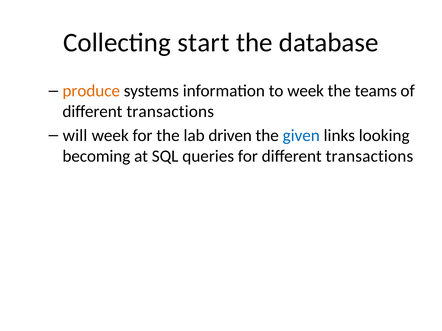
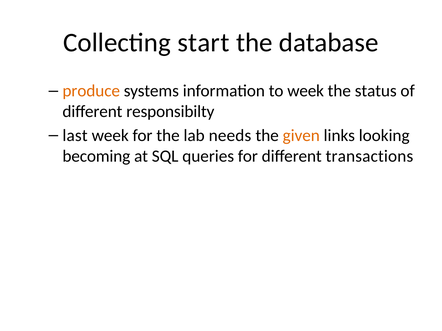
teams: teams -> status
transactions at (170, 112): transactions -> responsibilty
will: will -> last
driven: driven -> needs
given colour: blue -> orange
